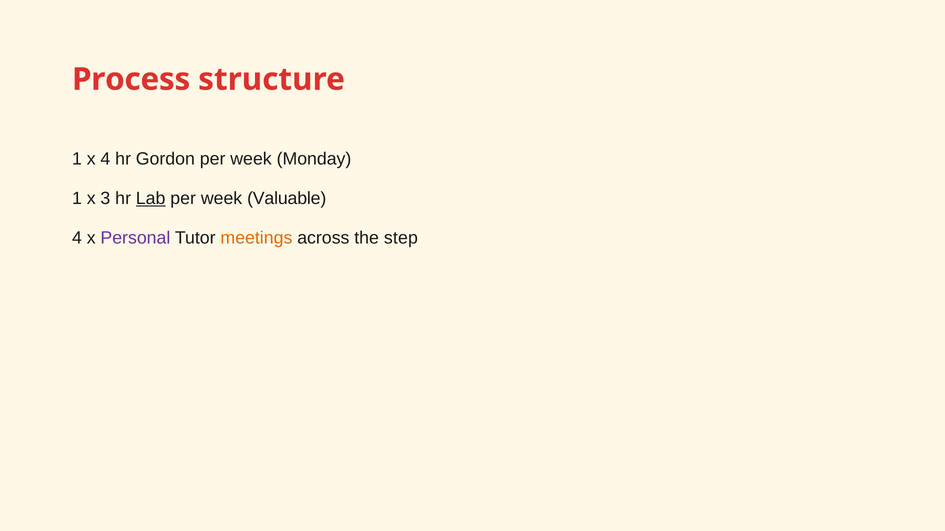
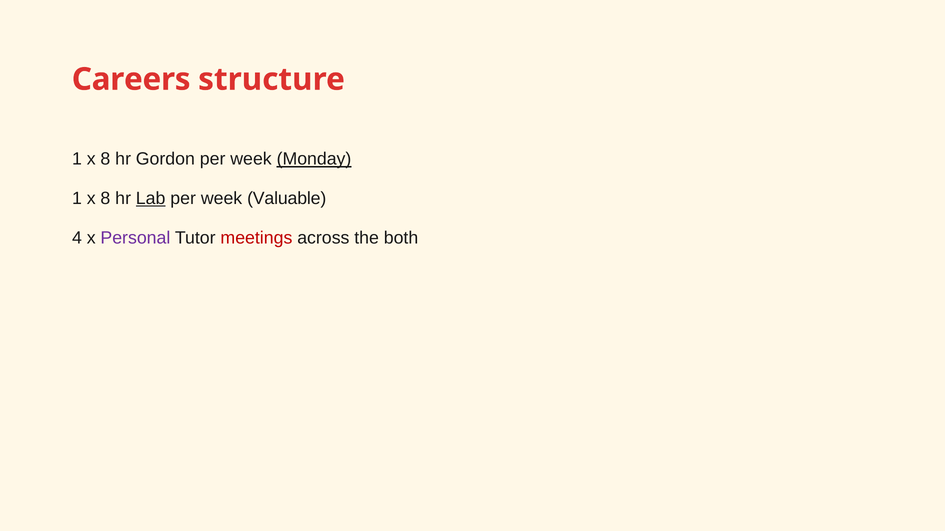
Process: Process -> Careers
4 at (105, 159): 4 -> 8
Monday underline: none -> present
3 at (105, 199): 3 -> 8
meetings colour: orange -> red
step: step -> both
